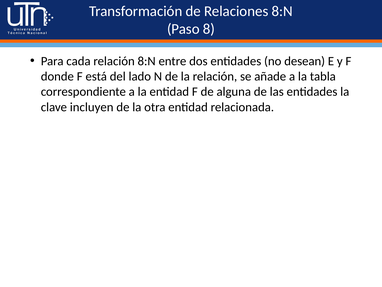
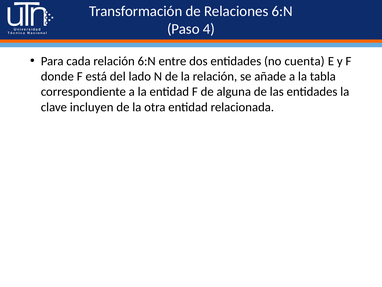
Relaciones 8:N: 8:N -> 6:N
8: 8 -> 4
relación 8:N: 8:N -> 6:N
desean: desean -> cuenta
